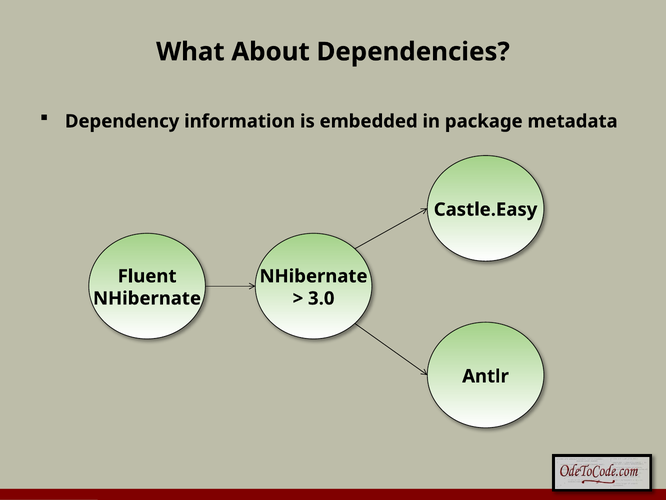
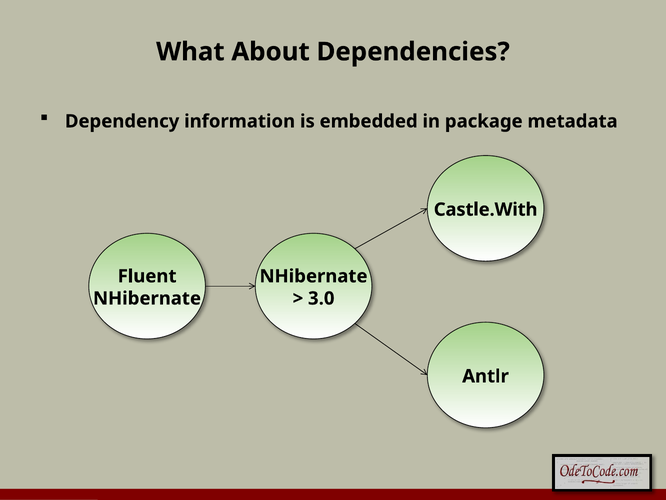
Castle.Easy: Castle.Easy -> Castle.With
